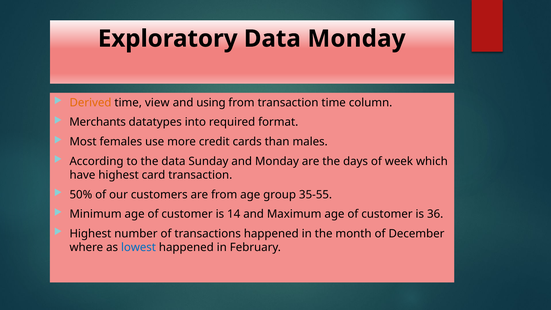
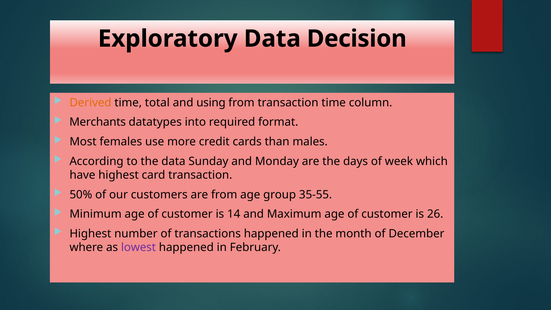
Data Monday: Monday -> Decision
view: view -> total
36: 36 -> 26
lowest colour: blue -> purple
